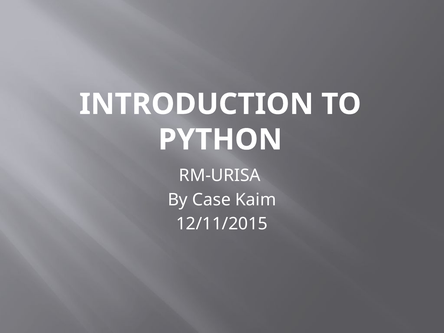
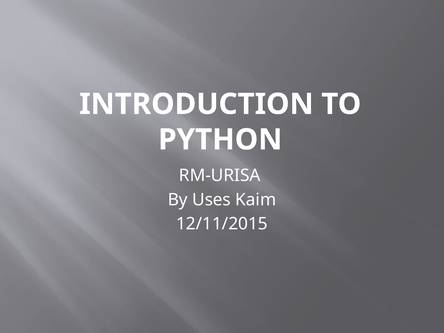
Case: Case -> Uses
